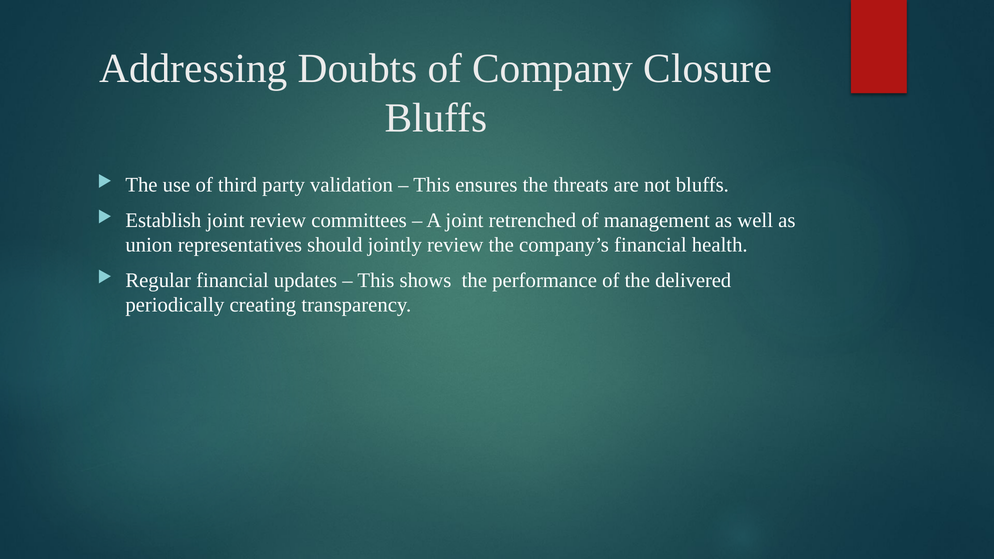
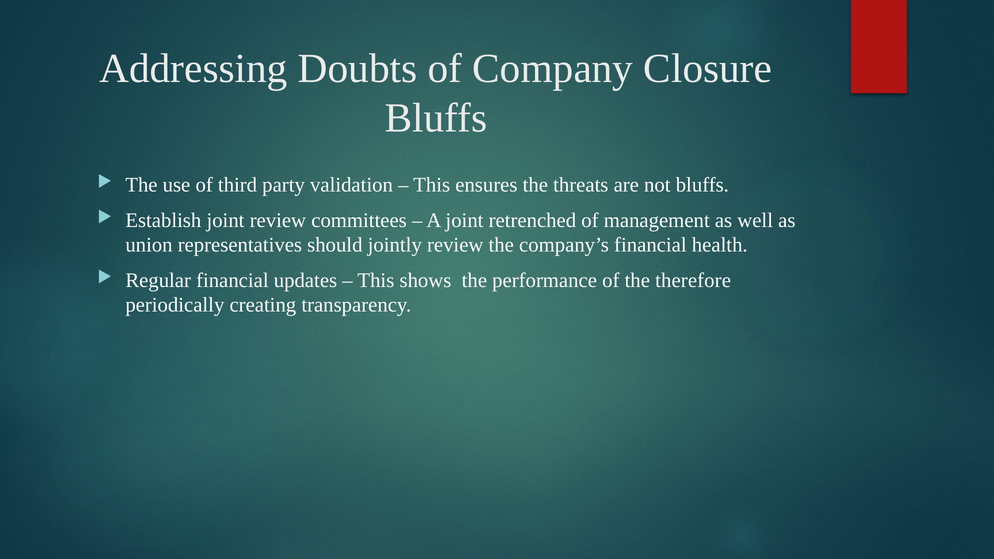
delivered: delivered -> therefore
